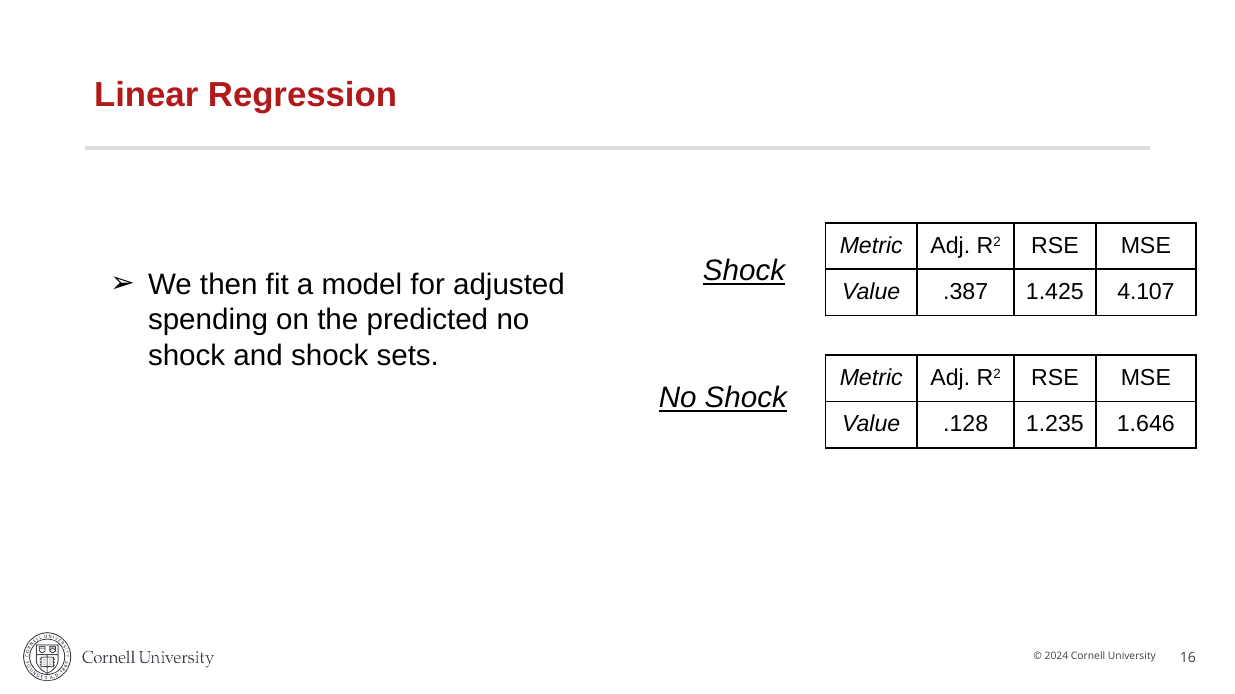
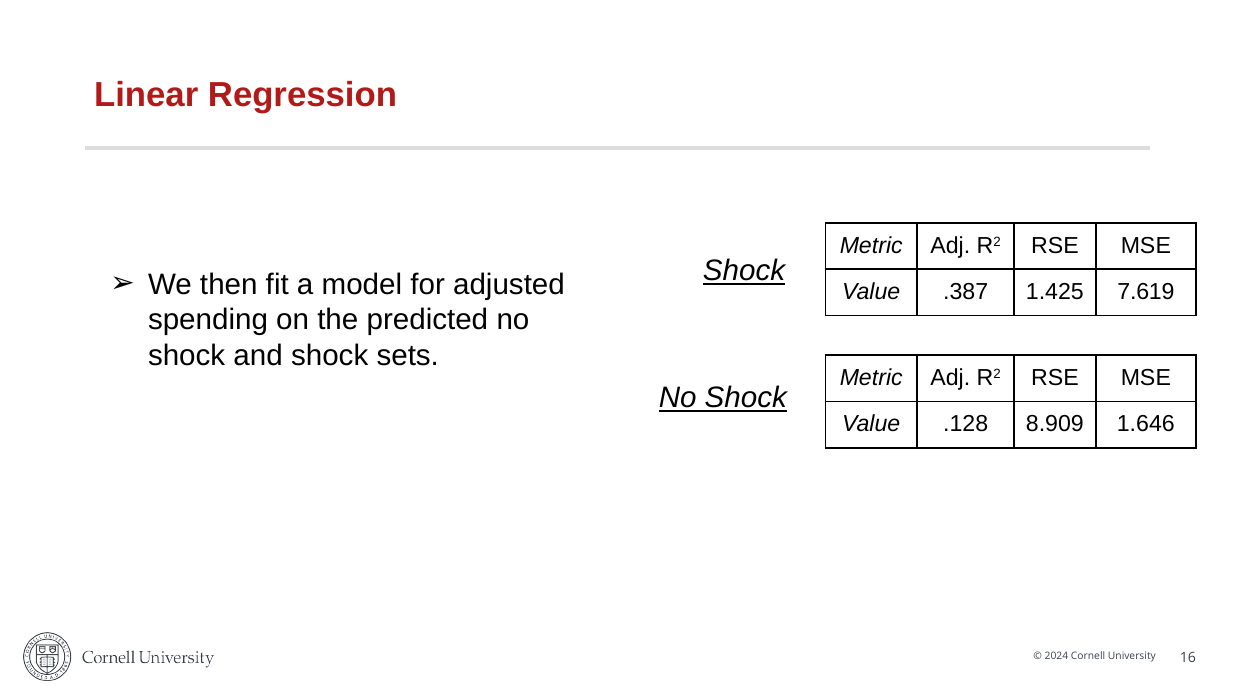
4.107: 4.107 -> 7.619
1.235: 1.235 -> 8.909
